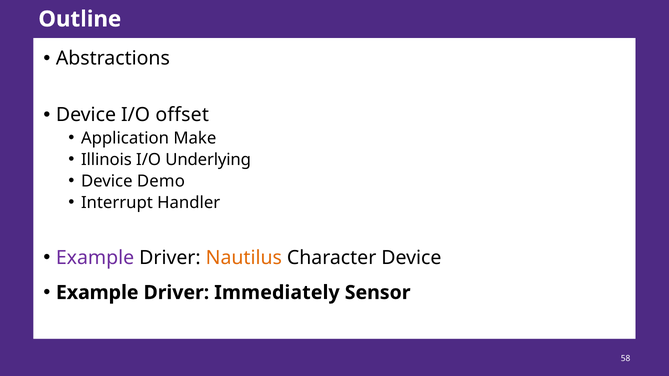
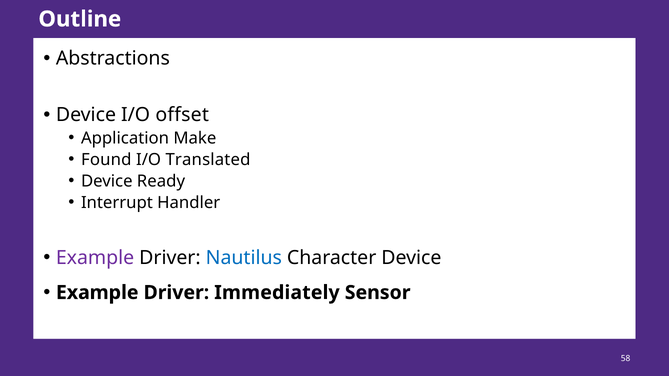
Illinois: Illinois -> Found
Underlying: Underlying -> Translated
Demo: Demo -> Ready
Nautilus colour: orange -> blue
